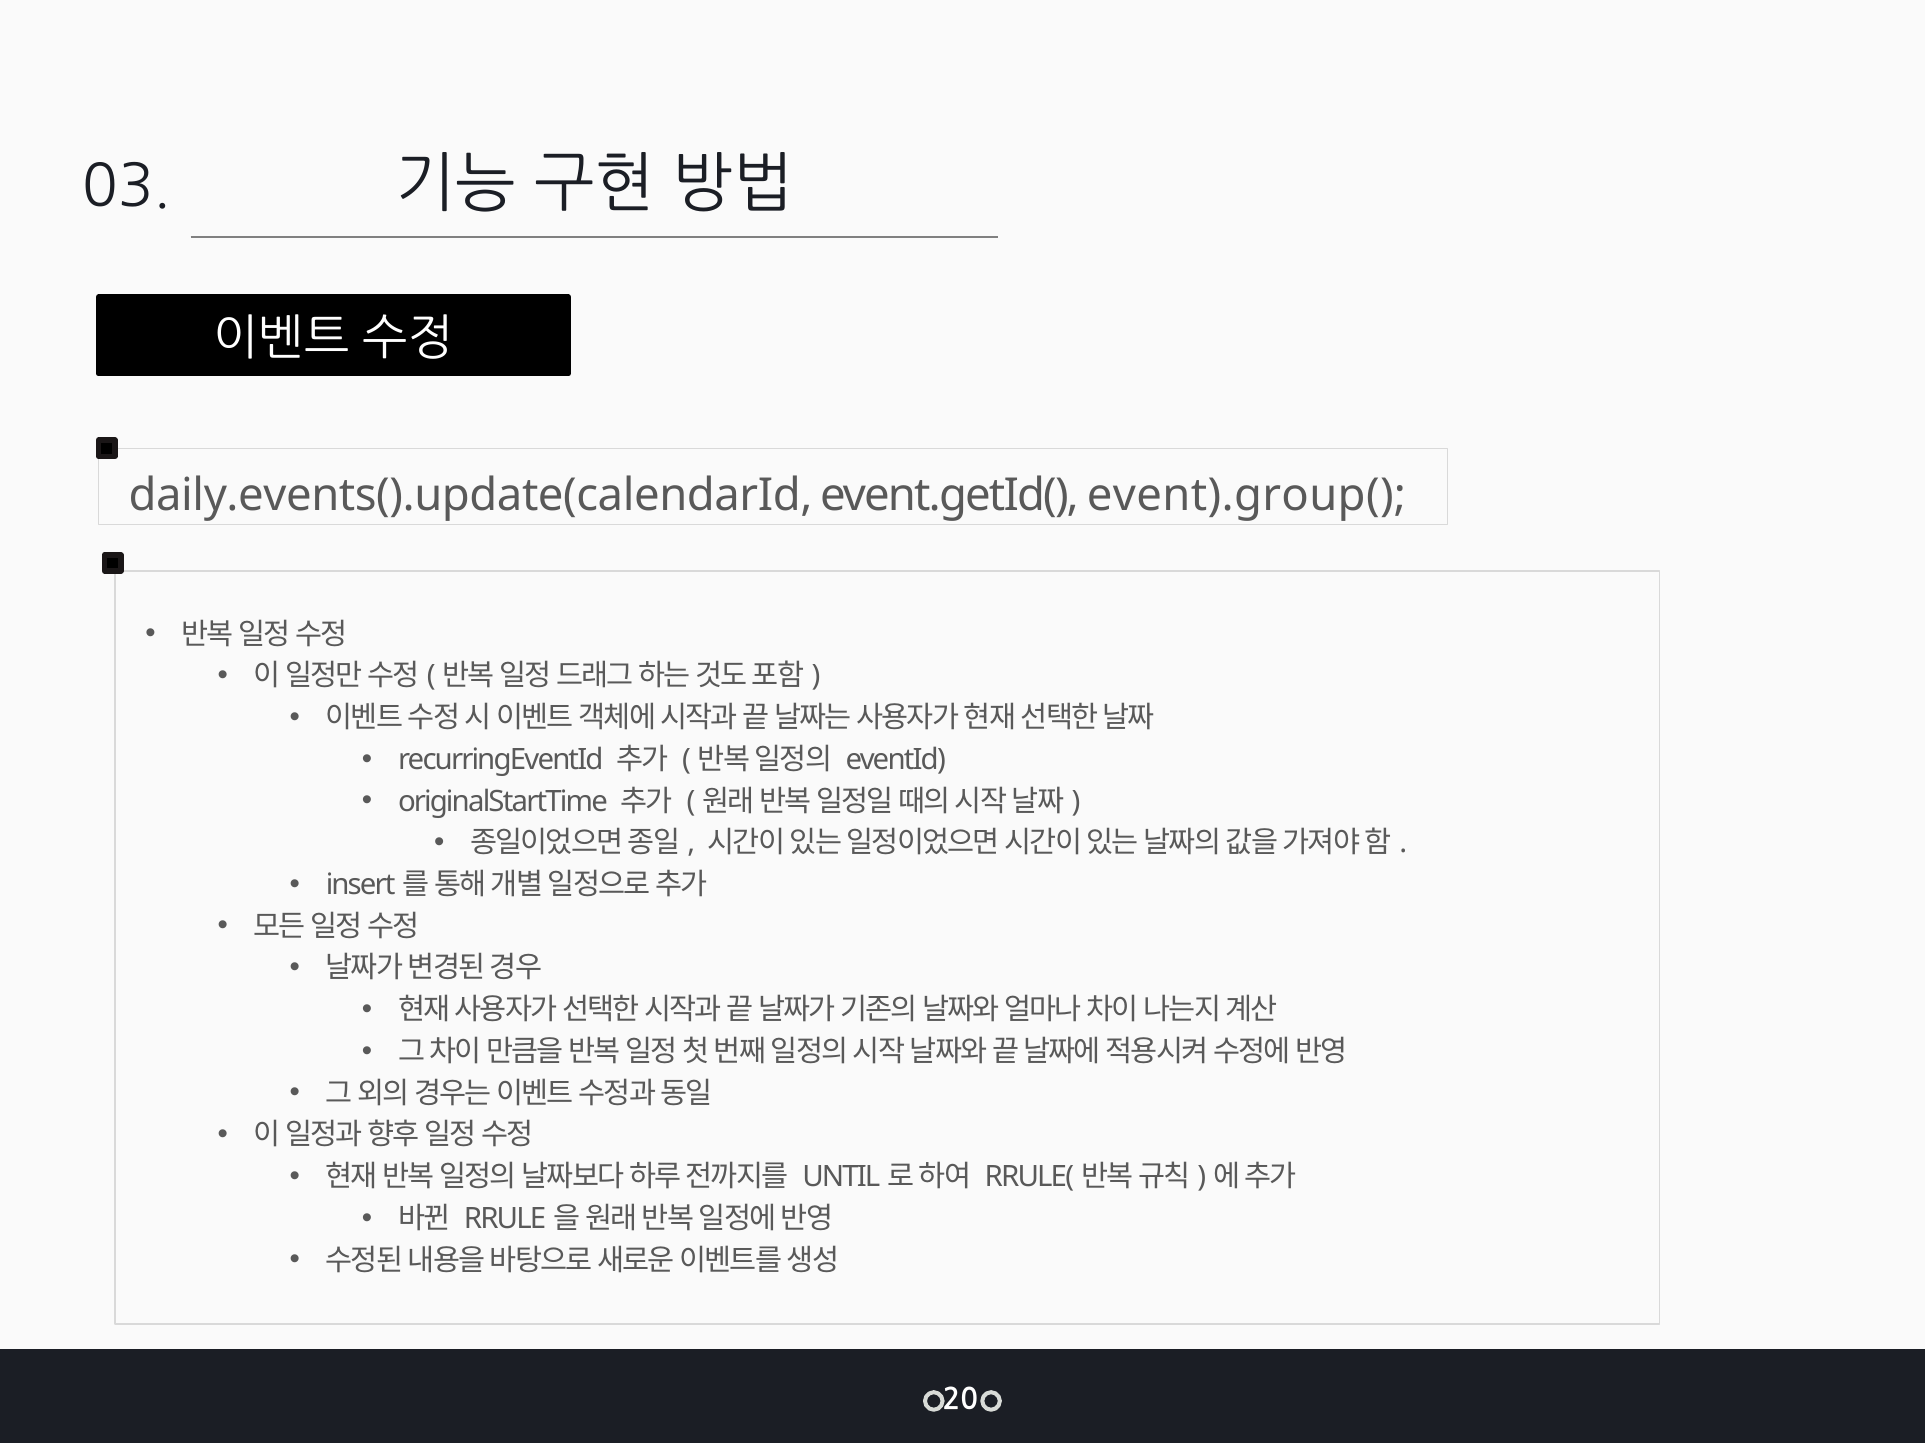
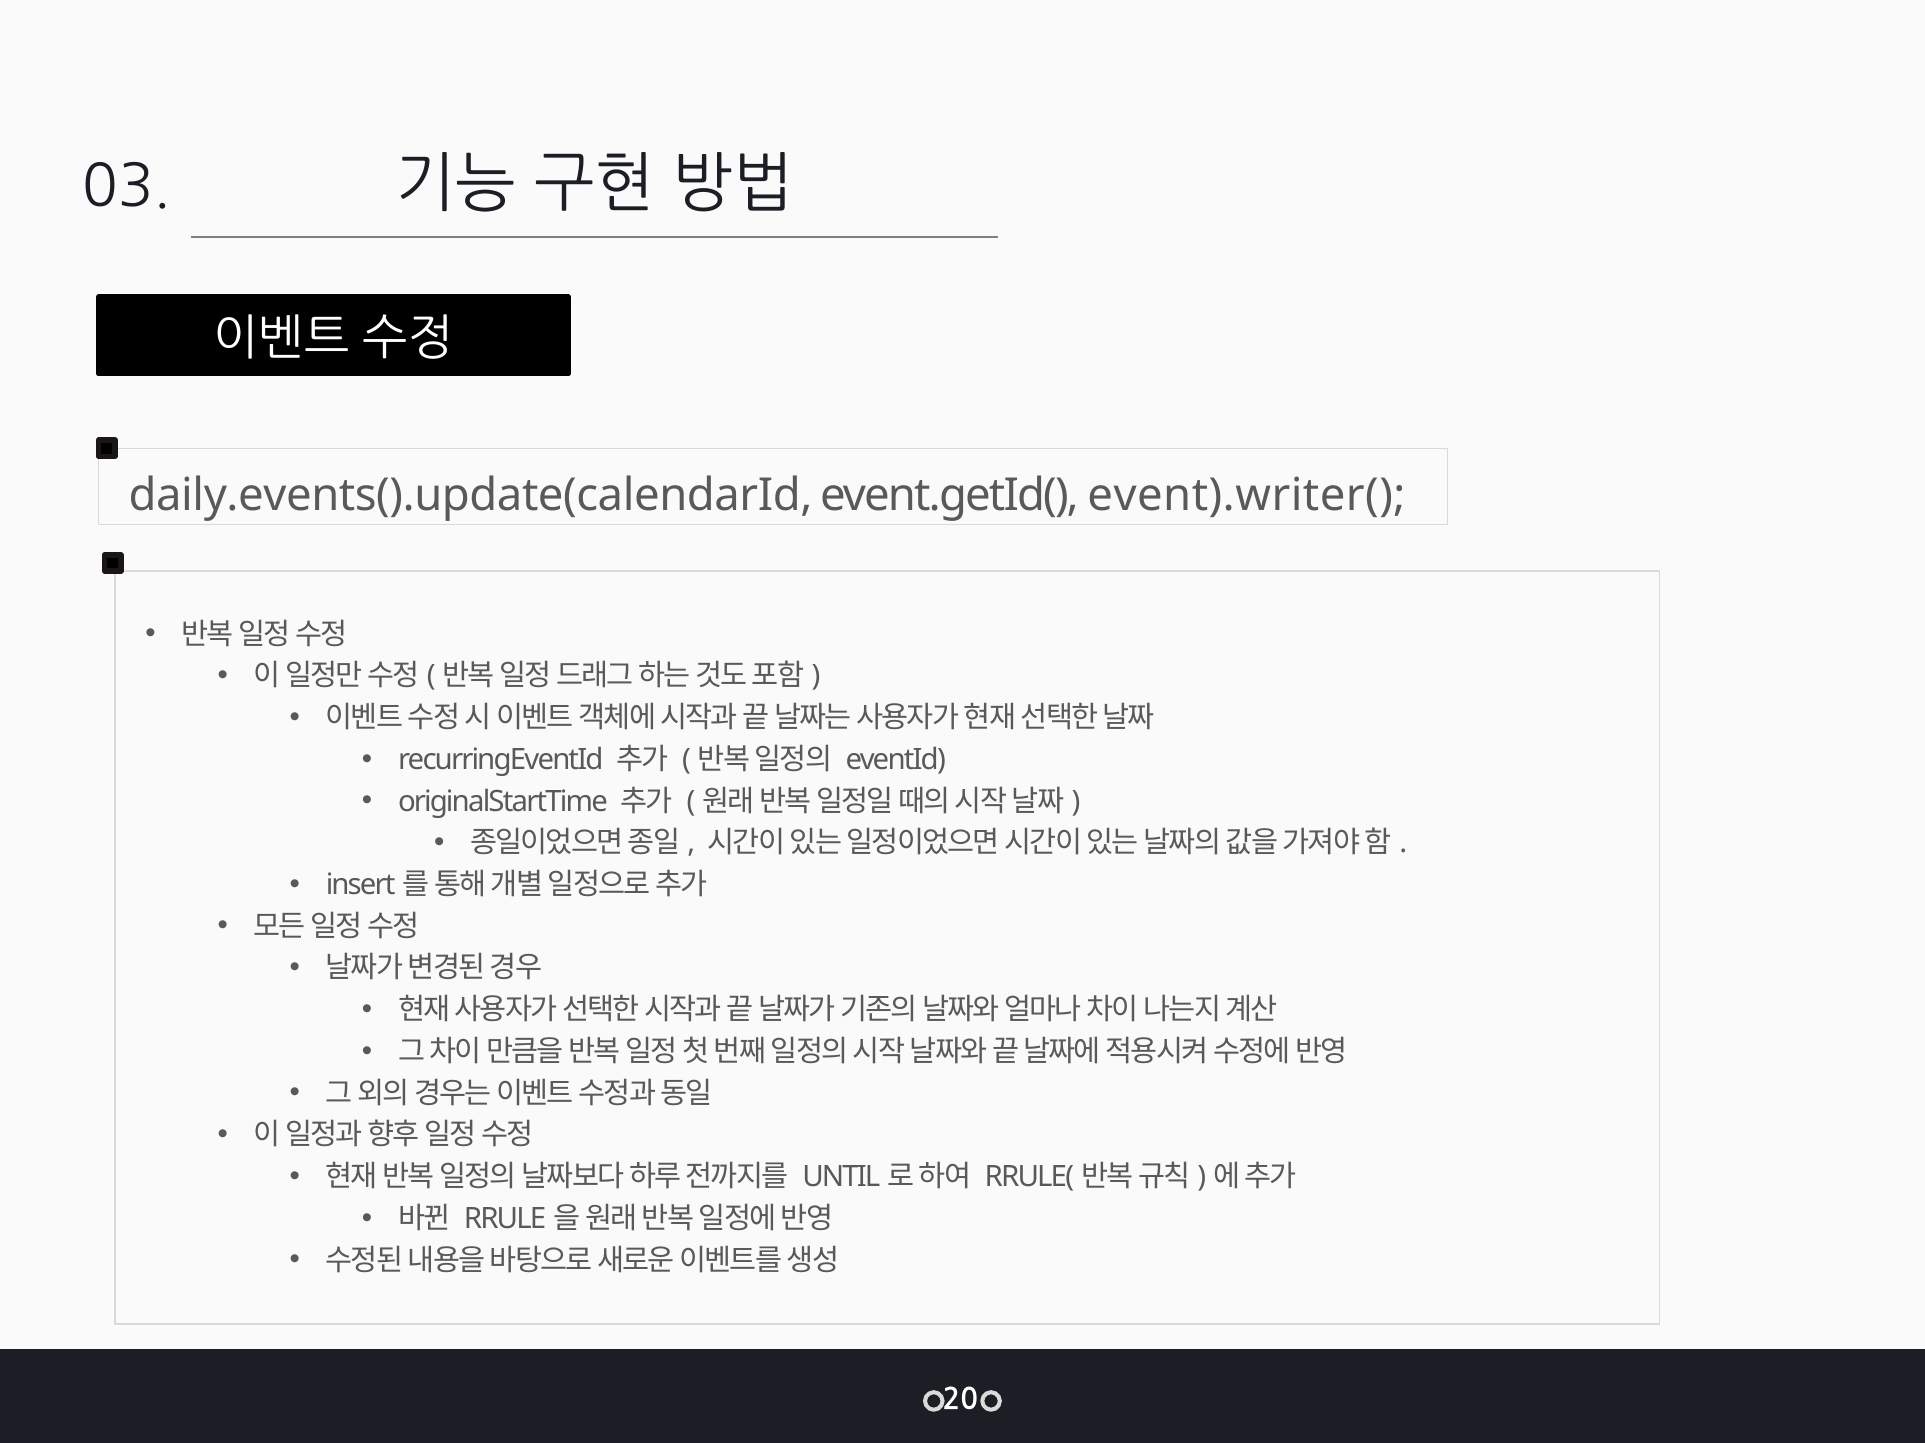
event).group(: event).group( -> event).writer(
